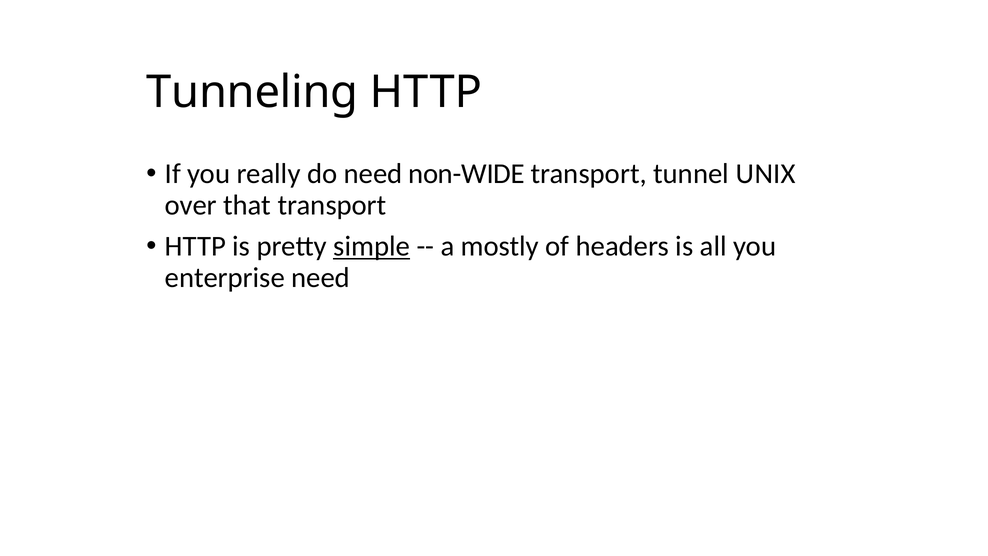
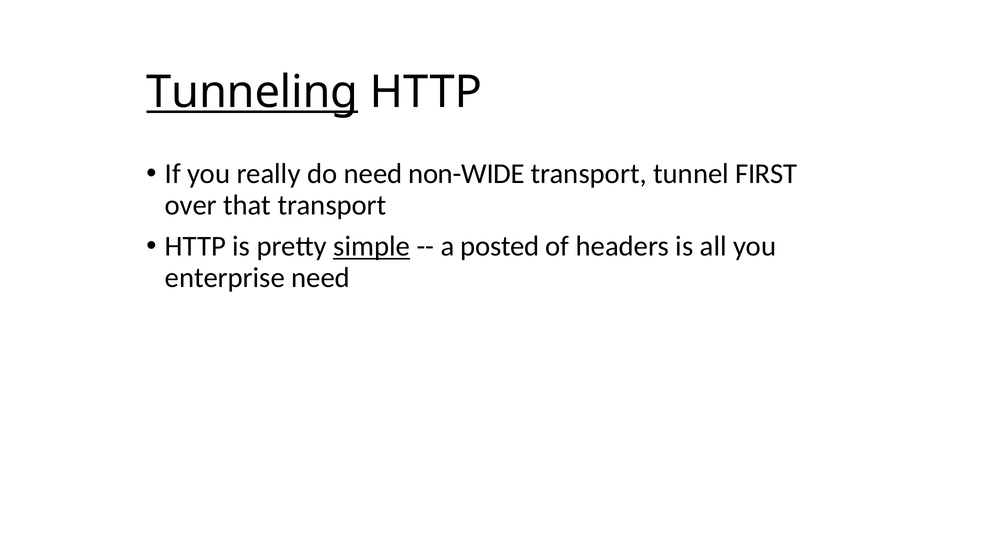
Tunneling underline: none -> present
UNIX: UNIX -> FIRST
mostly: mostly -> posted
